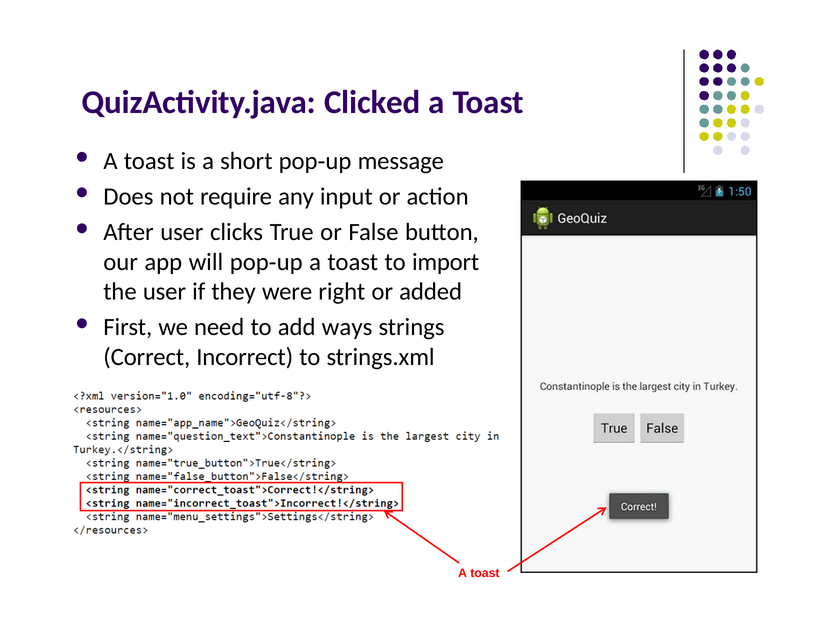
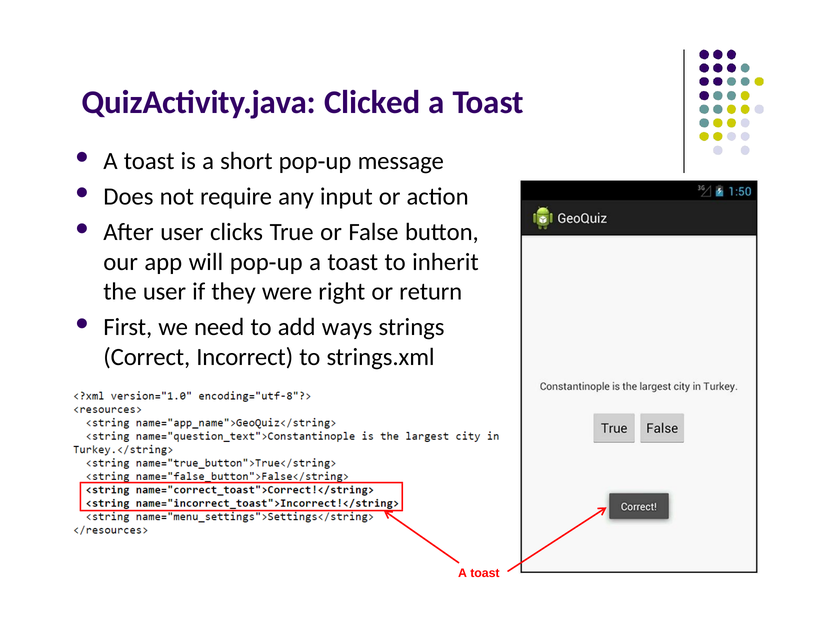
import: import -> inherit
added: added -> return
